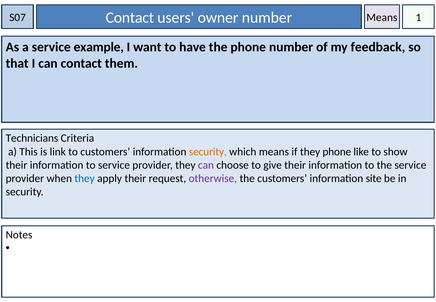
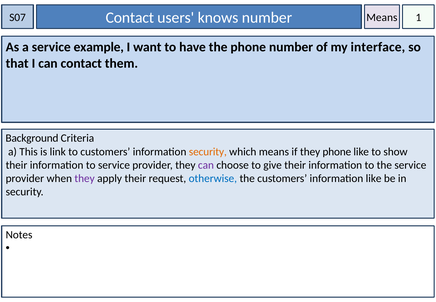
owner: owner -> knows
feedback: feedback -> interface
Technicians: Technicians -> Background
they at (85, 178) colour: blue -> purple
otherwise colour: purple -> blue
information site: site -> like
